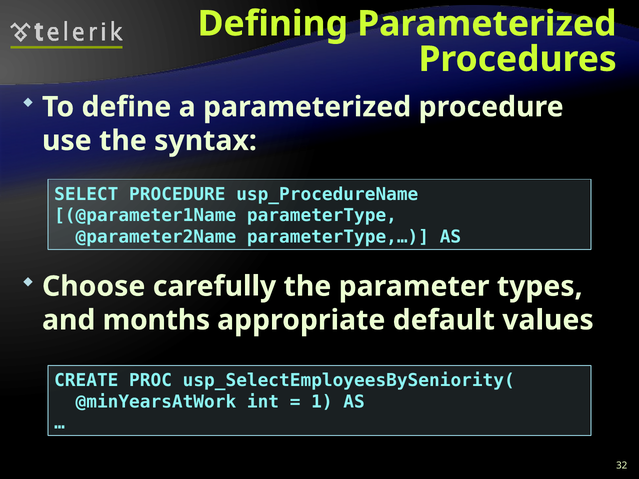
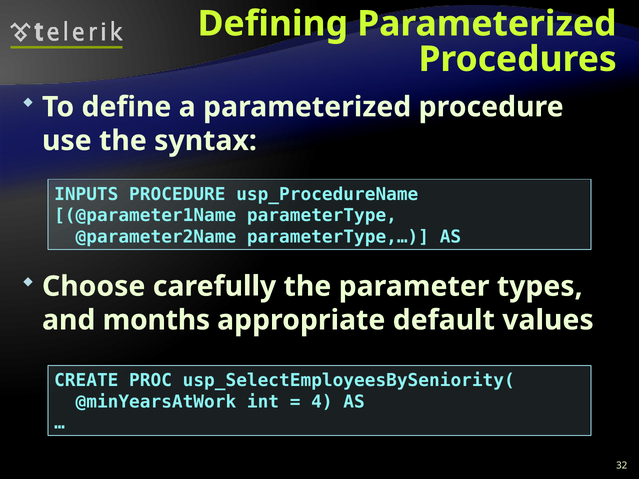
SELECT: SELECT -> INPUTS
1: 1 -> 4
